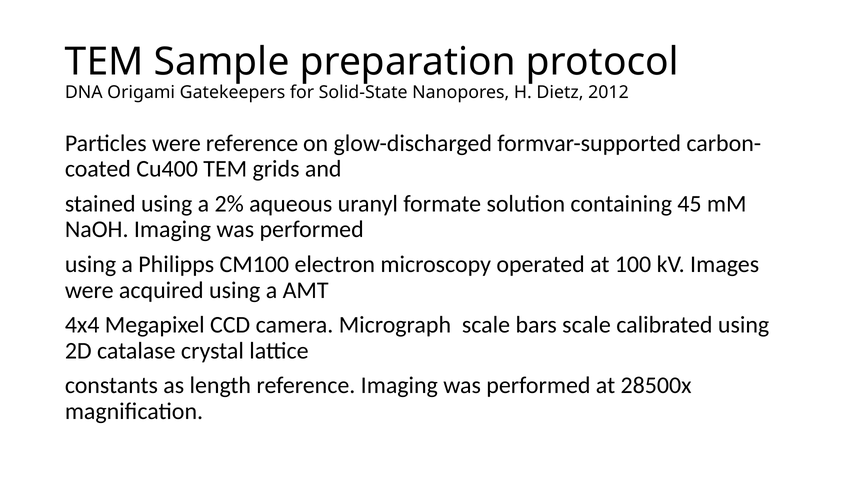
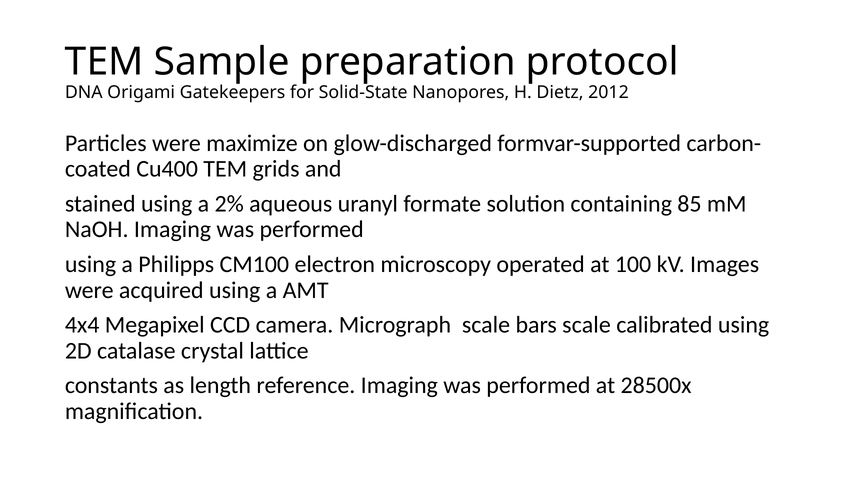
were reference: reference -> maximize
45: 45 -> 85
